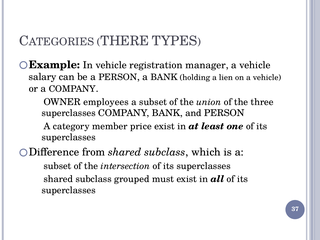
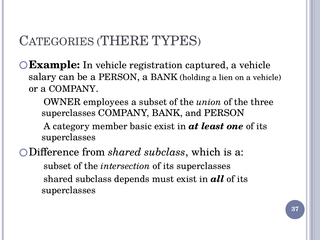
manager: manager -> captured
price: price -> basic
grouped: grouped -> depends
